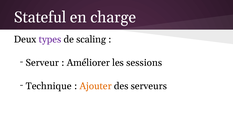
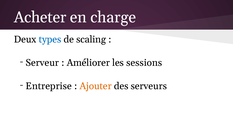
Stateful: Stateful -> Acheter
types colour: purple -> blue
Technique: Technique -> Entreprise
